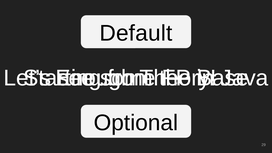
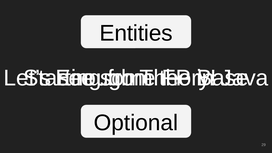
Default: Default -> Entities
